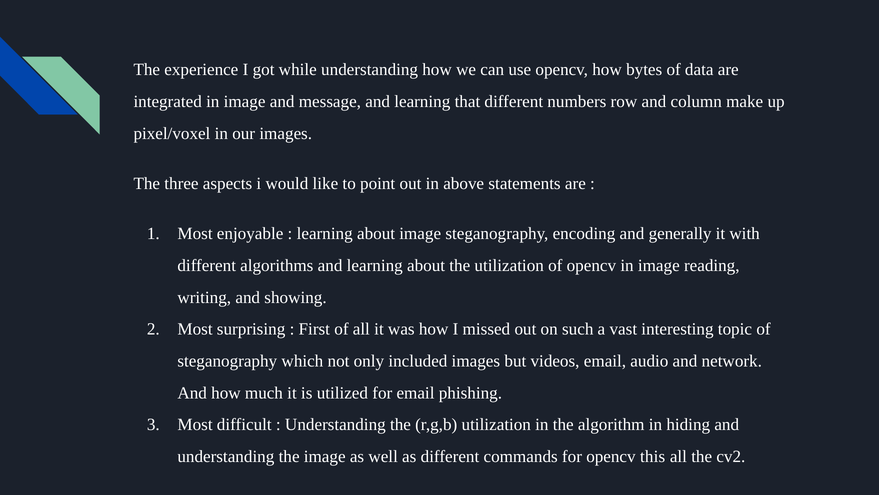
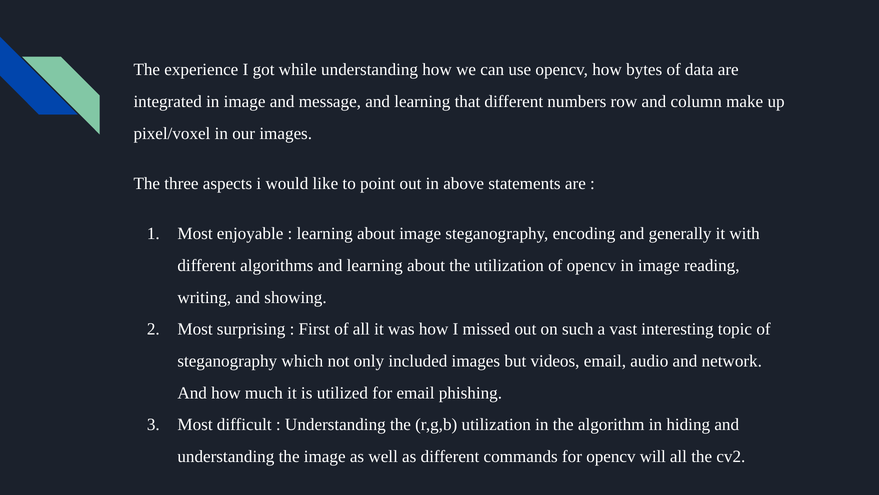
this: this -> will
